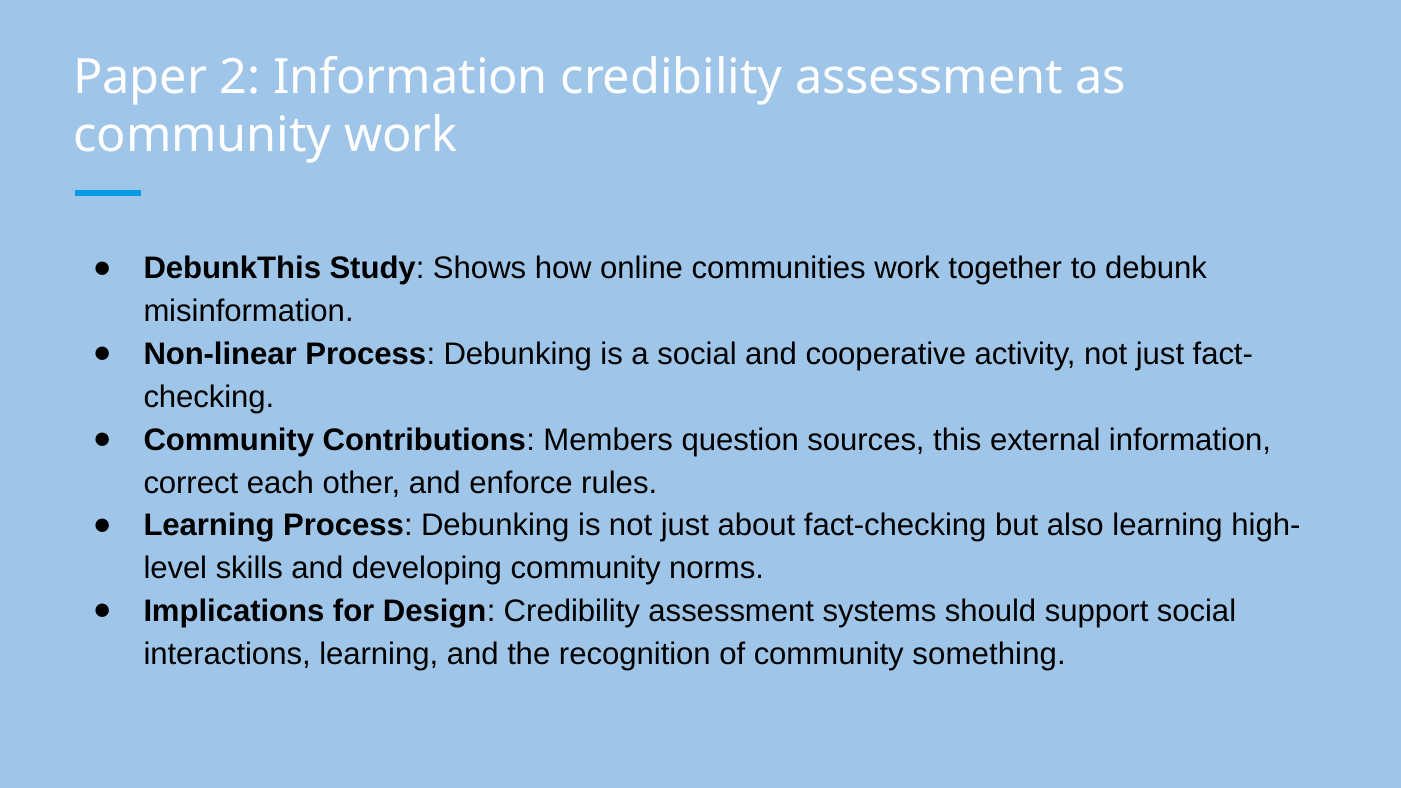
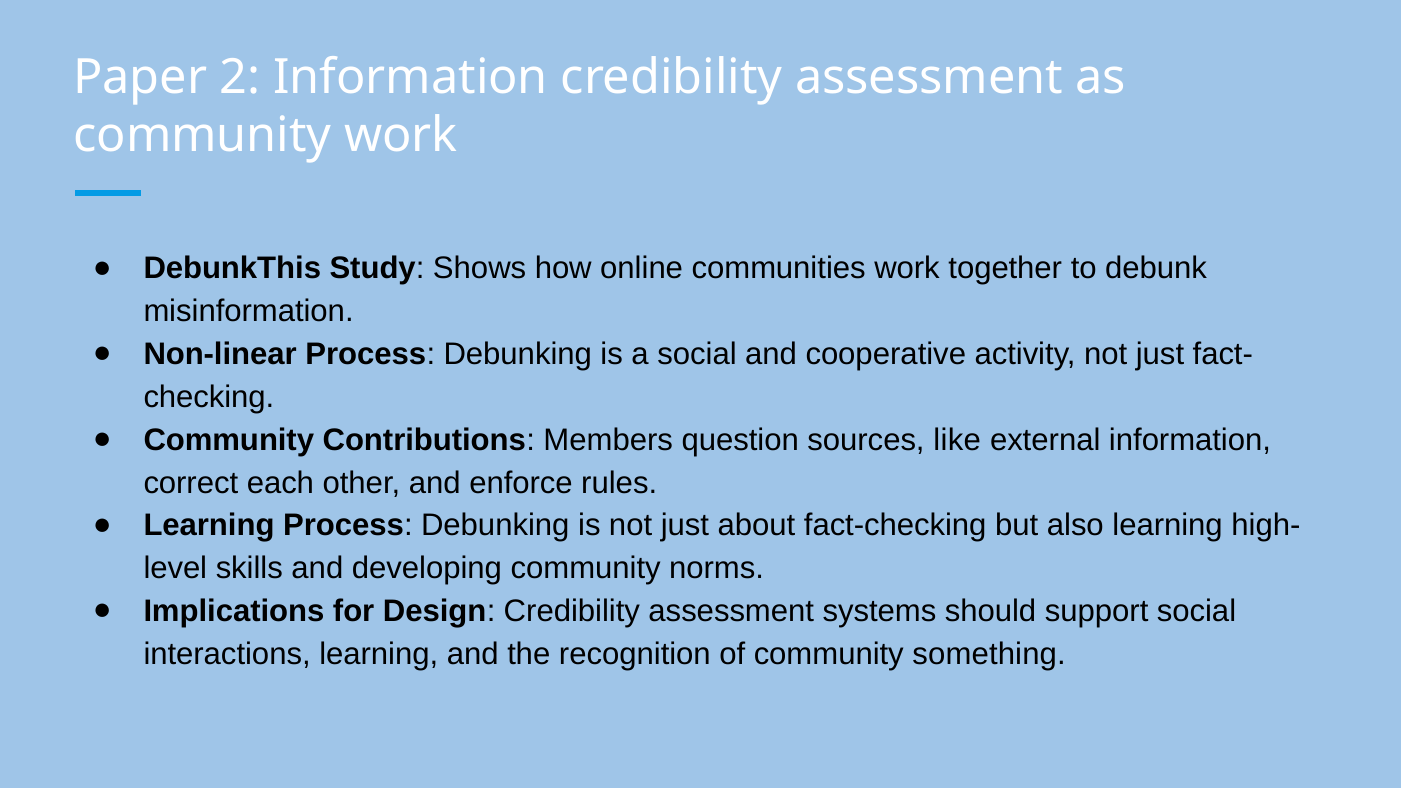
this: this -> like
